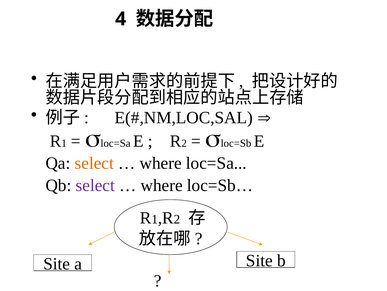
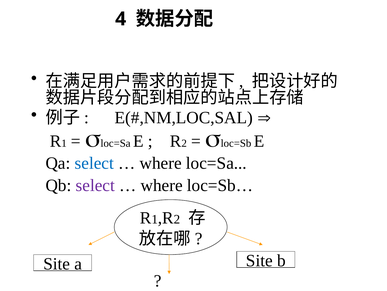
select at (94, 163) colour: orange -> blue
